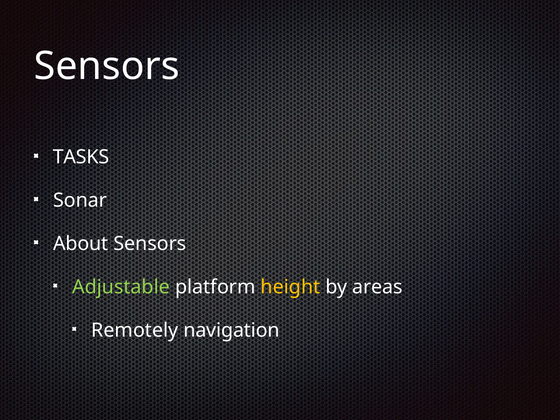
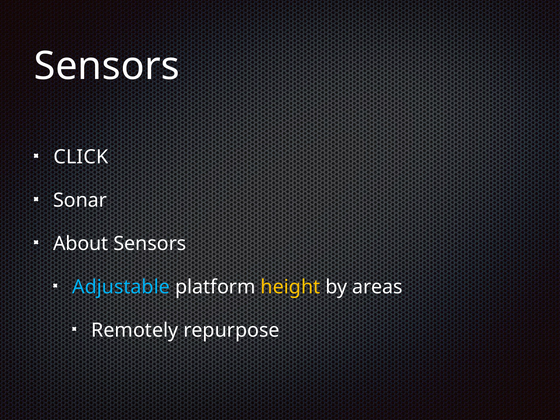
TASKS: TASKS -> CLICK
Adjustable colour: light green -> light blue
navigation: navigation -> repurpose
